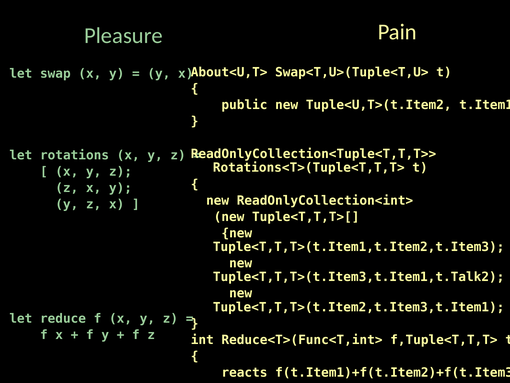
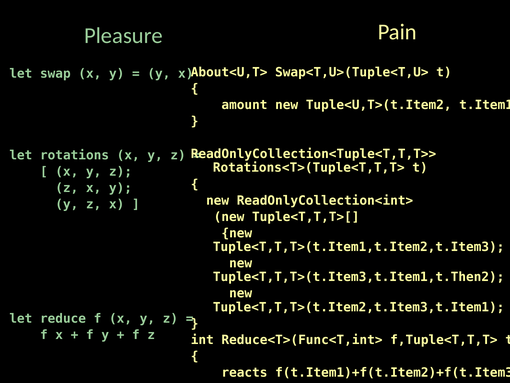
public: public -> amount
Tuple<T,T,T>(t.Item3,t.Item1,t.Talk2: Tuple<T,T,T>(t.Item3,t.Item1,t.Talk2 -> Tuple<T,T,T>(t.Item3,t.Item1,t.Then2
